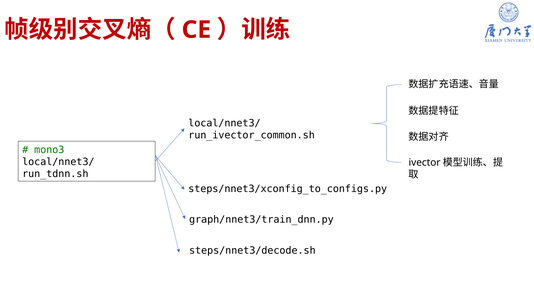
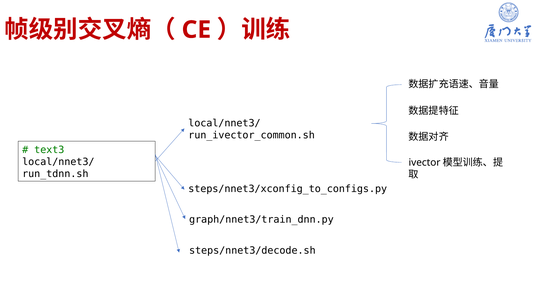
mono3: mono3 -> text3
